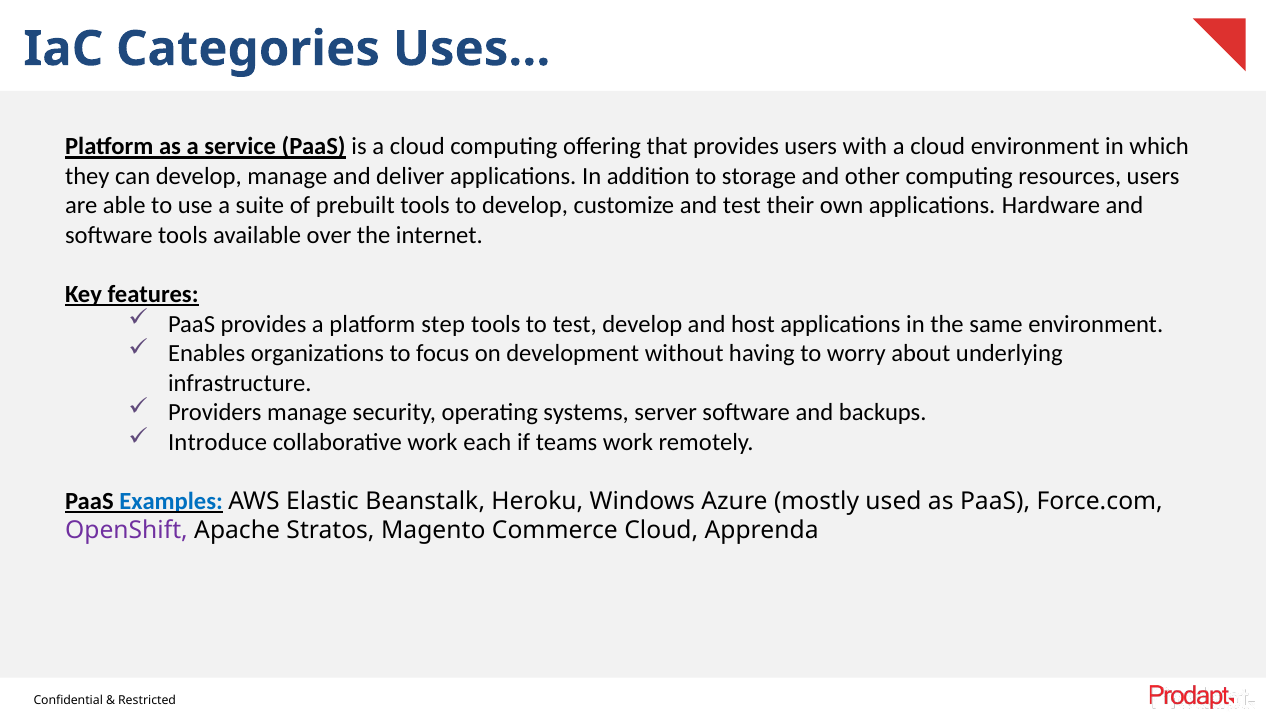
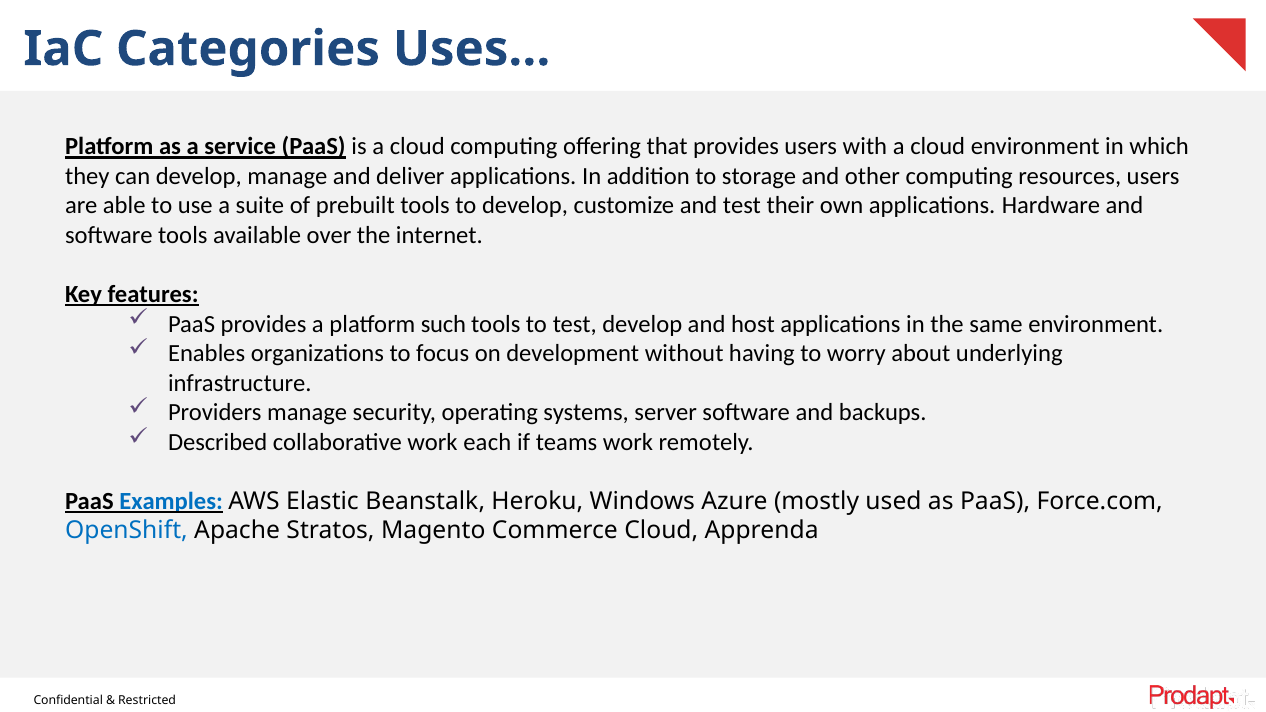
step: step -> such
Introduce: Introduce -> Described
OpenShift colour: purple -> blue
